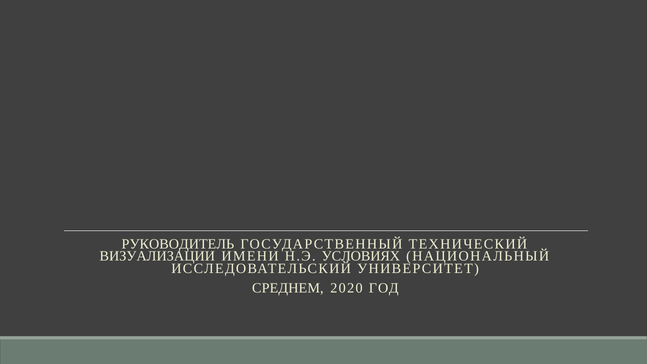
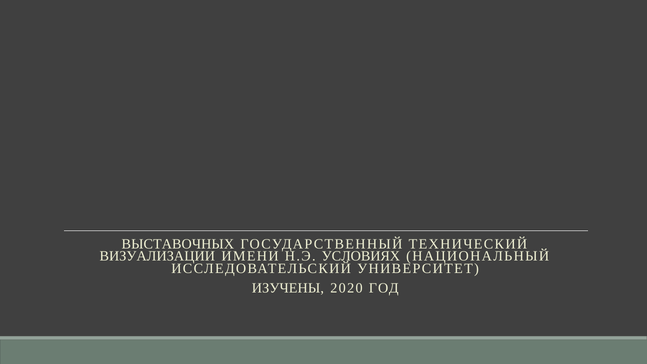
РУКОВОДИТЕЛЬ: РУКОВОДИТЕЛЬ -> ВЫСТАВОЧНЫХ
СРЕДНЕМ: СРЕДНЕМ -> ИЗУЧЕНЫ
